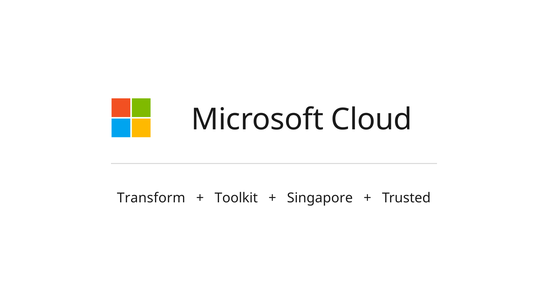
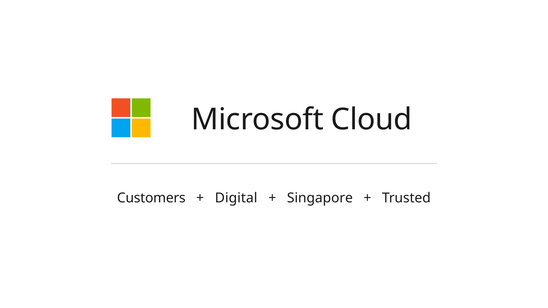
Transform: Transform -> Customers
Toolkit: Toolkit -> Digital
